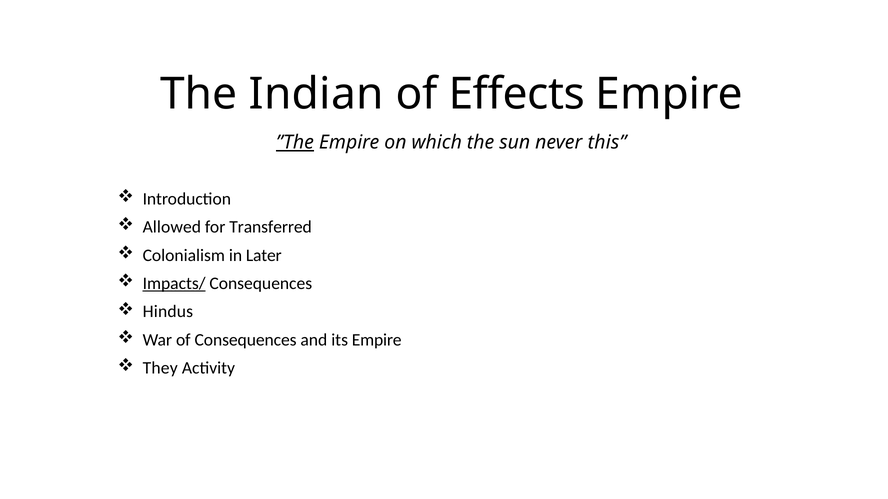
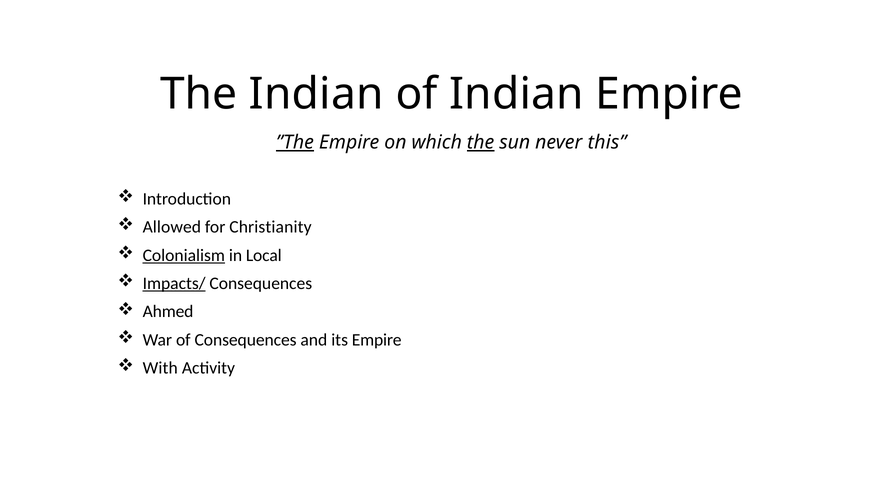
of Effects: Effects -> Indian
the at (481, 143) underline: none -> present
Transferred: Transferred -> Christianity
Colonialism underline: none -> present
Later: Later -> Local
Hindus: Hindus -> Ahmed
They: They -> With
